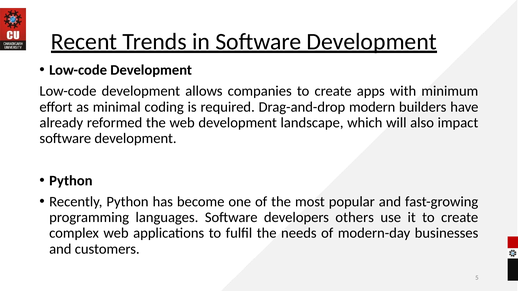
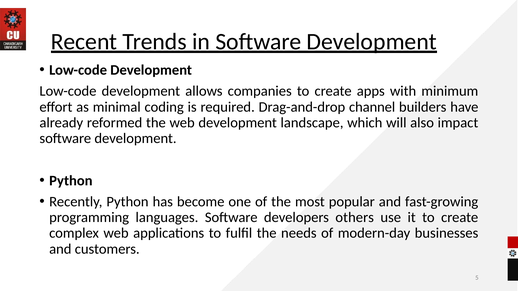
modern: modern -> channel
